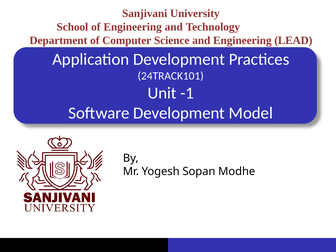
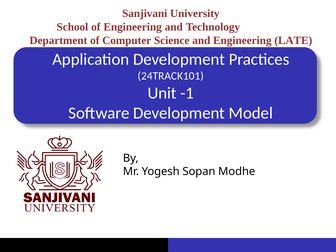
LEAD: LEAD -> LATE
